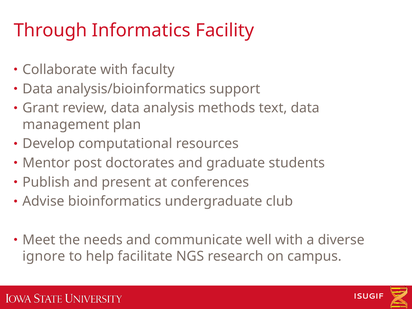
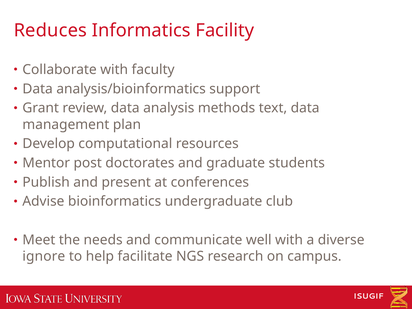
Through: Through -> Reduces
